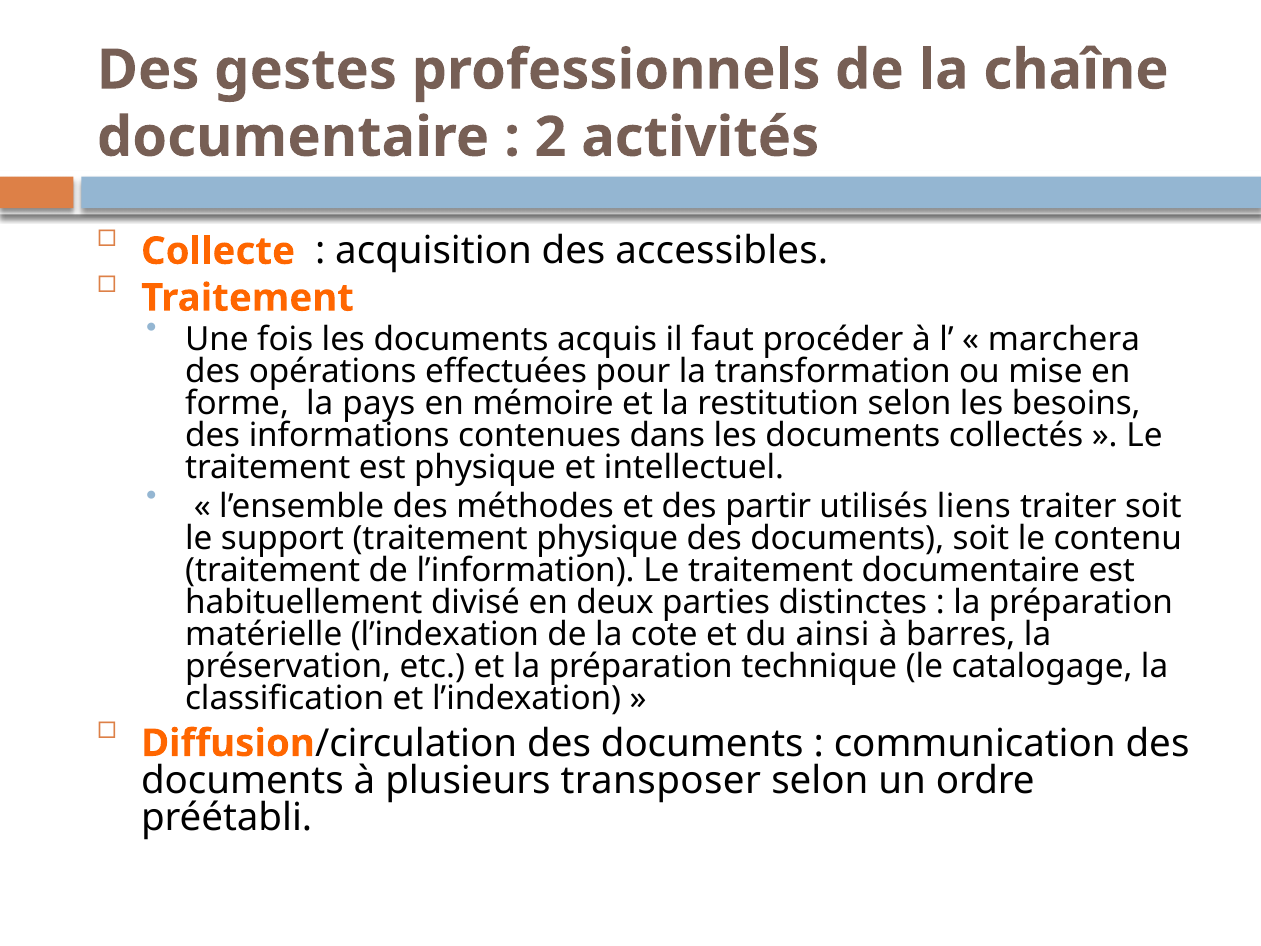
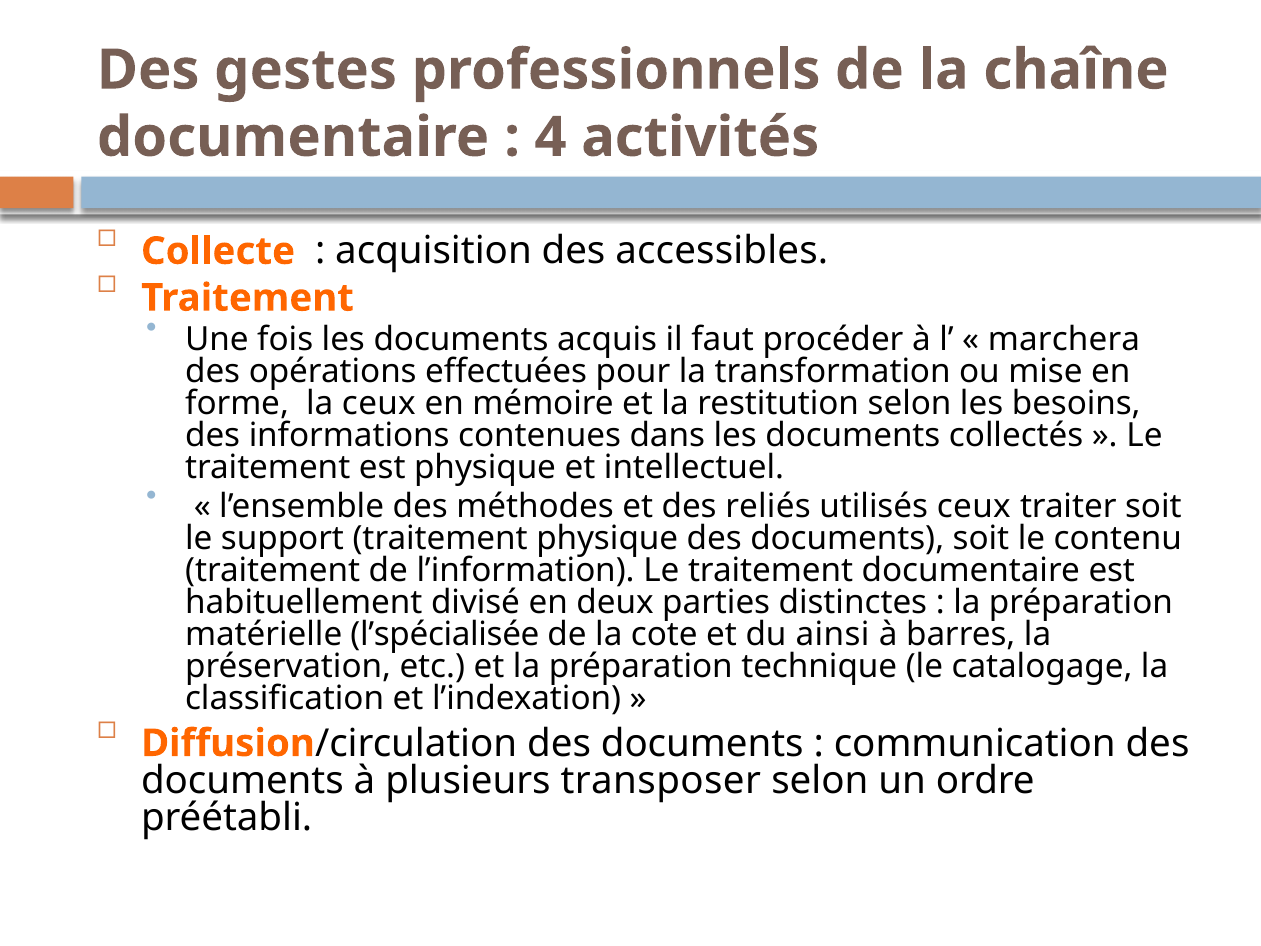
2: 2 -> 4
la pays: pays -> ceux
partir: partir -> reliés
utilisés liens: liens -> ceux
matérielle l’indexation: l’indexation -> l’spécialisée
